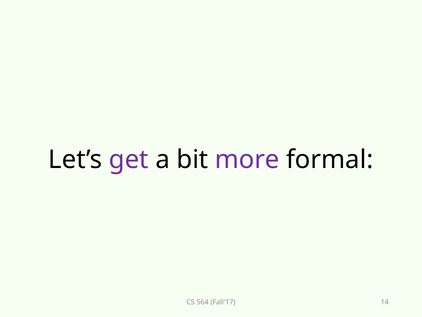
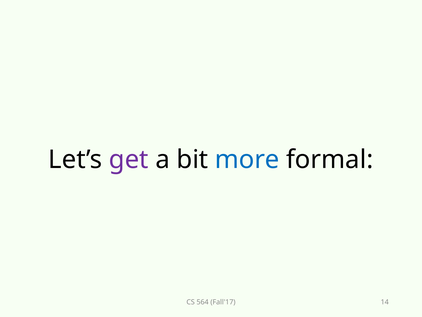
more colour: purple -> blue
